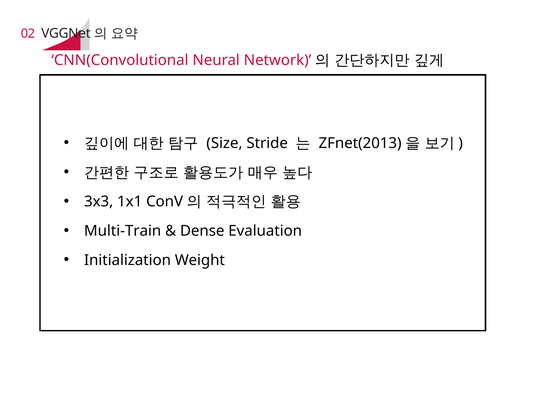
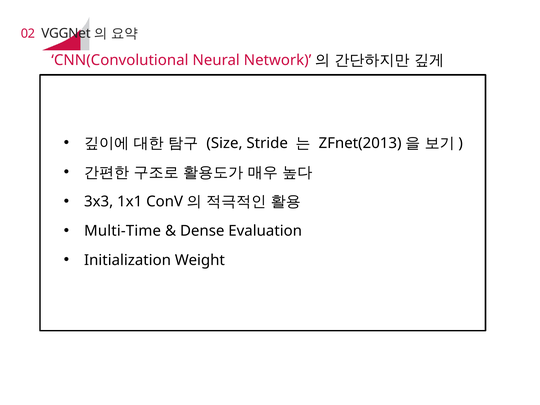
Multi-Train: Multi-Train -> Multi-Time
